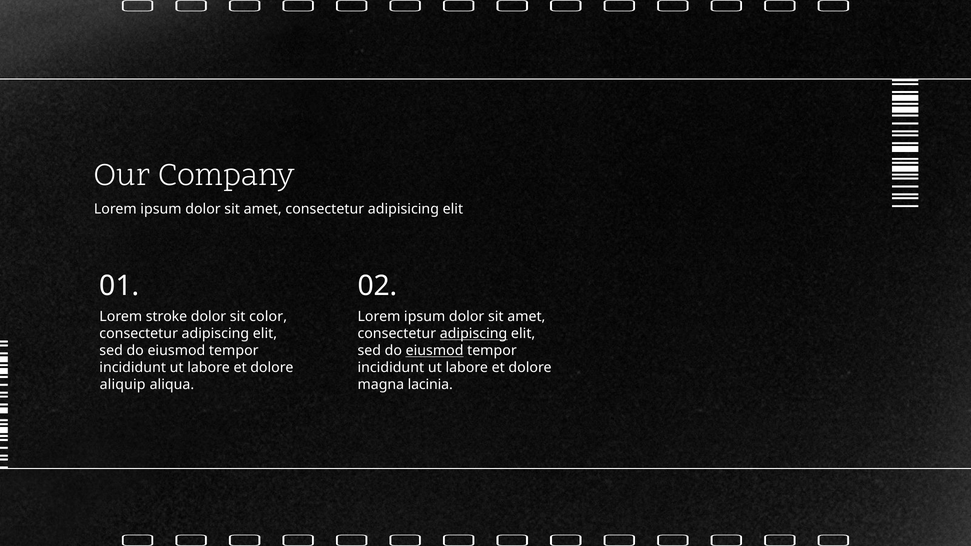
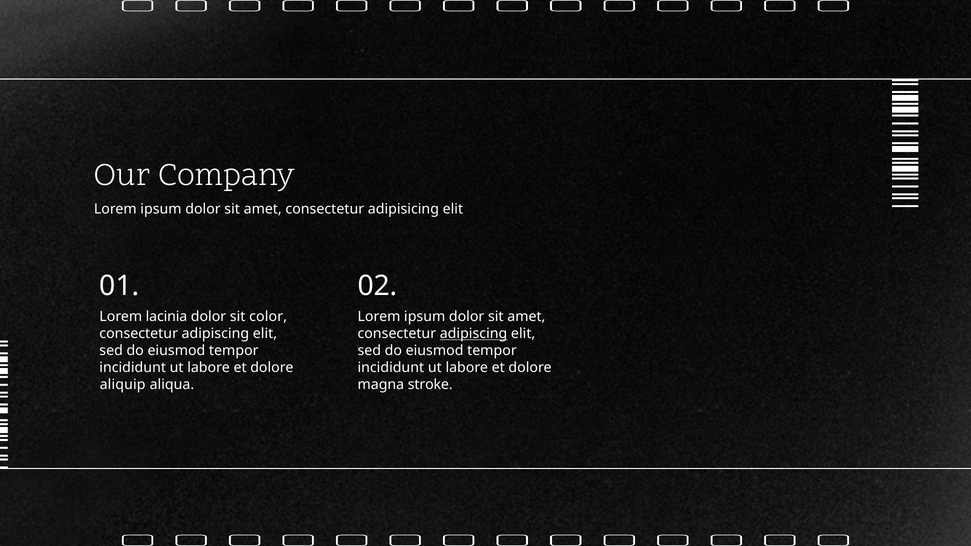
stroke: stroke -> lacinia
eiusmod at (435, 351) underline: present -> none
lacinia: lacinia -> stroke
